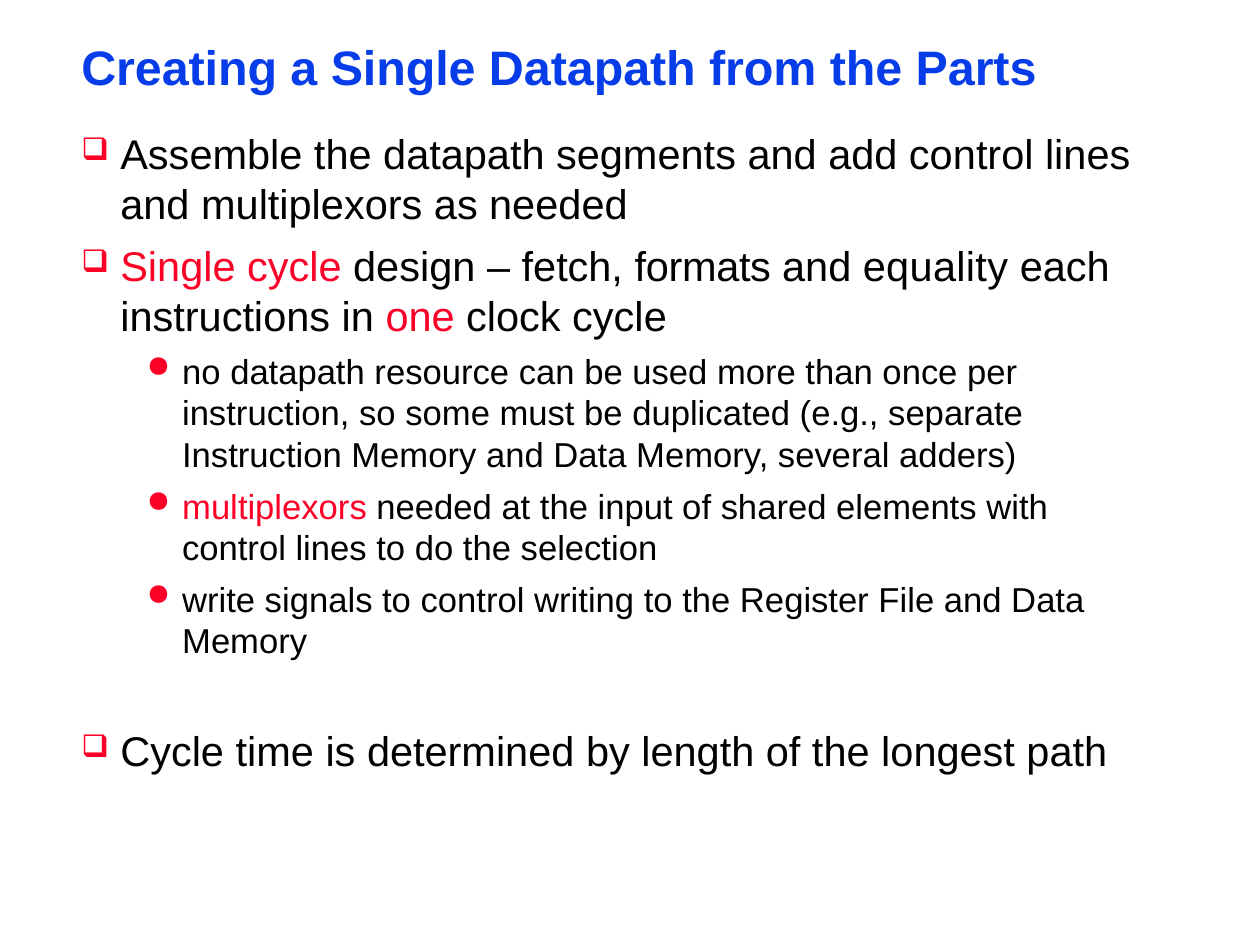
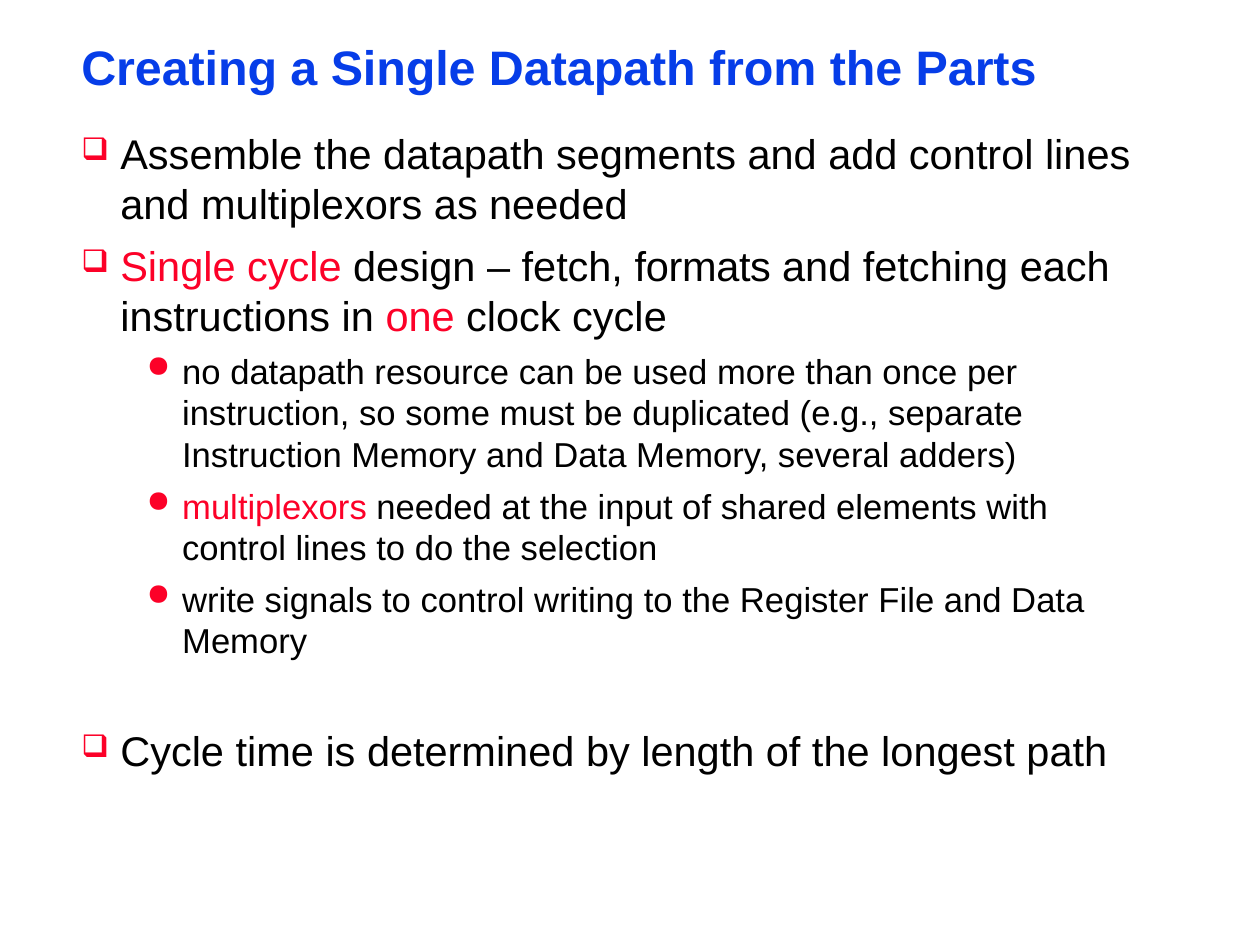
equality: equality -> fetching
